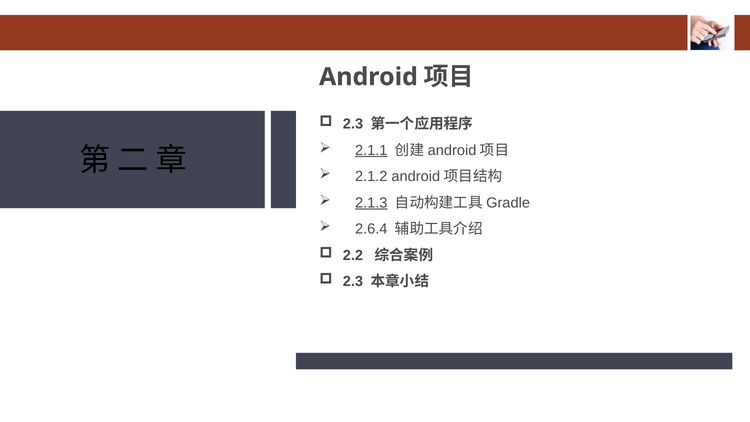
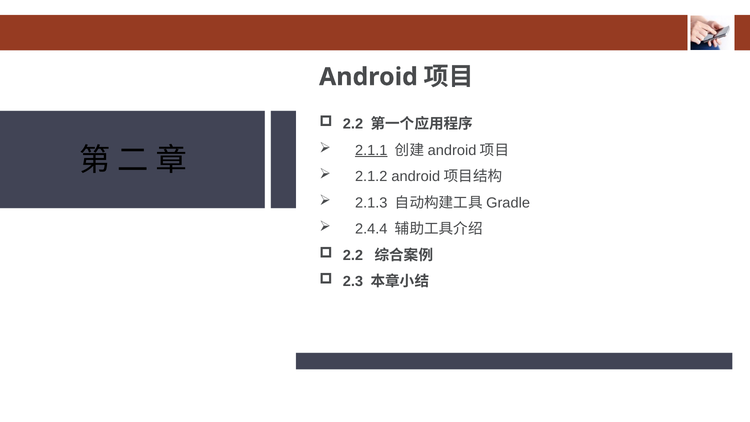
2.3 at (353, 124): 2.3 -> 2.2
2.1.3 underline: present -> none
2.6.4: 2.6.4 -> 2.4.4
